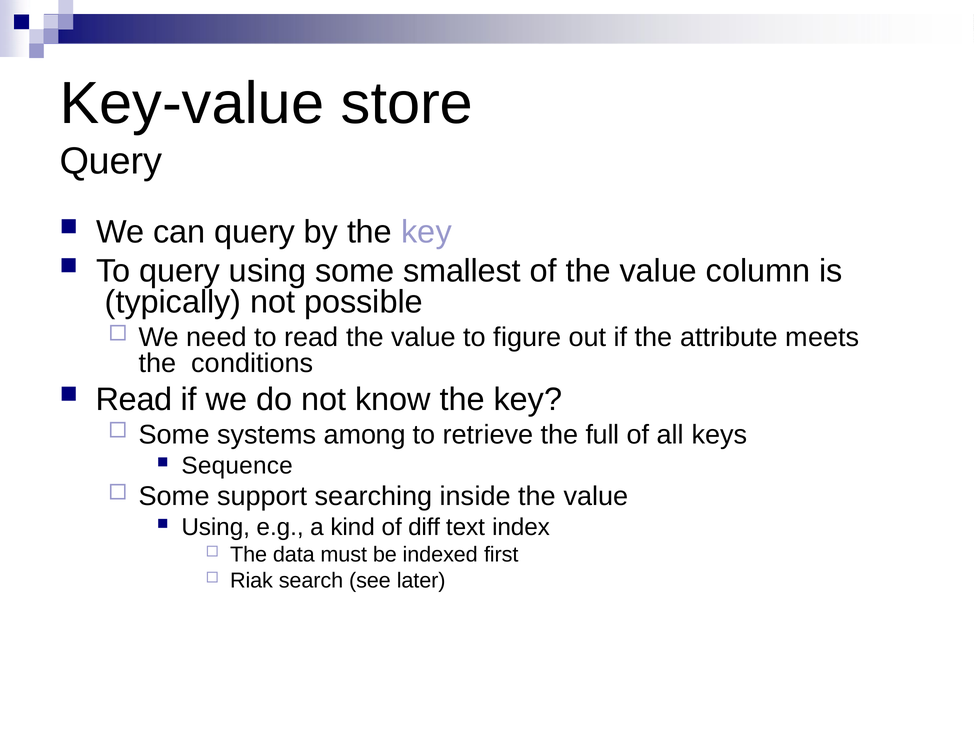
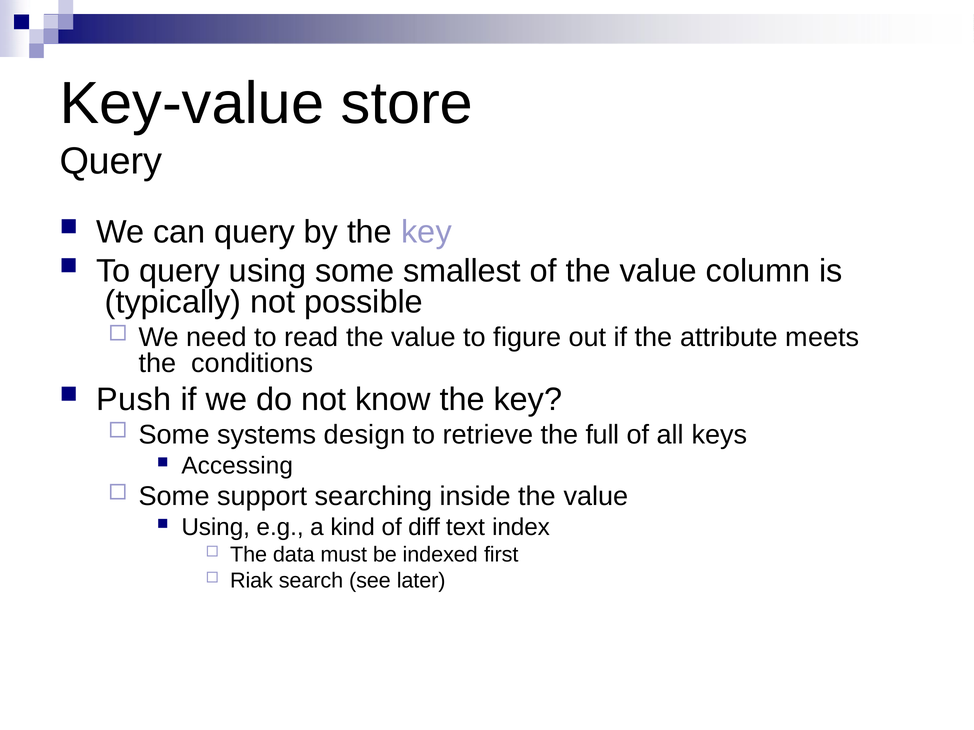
Read at (134, 400): Read -> Push
among: among -> design
Sequence: Sequence -> Accessing
